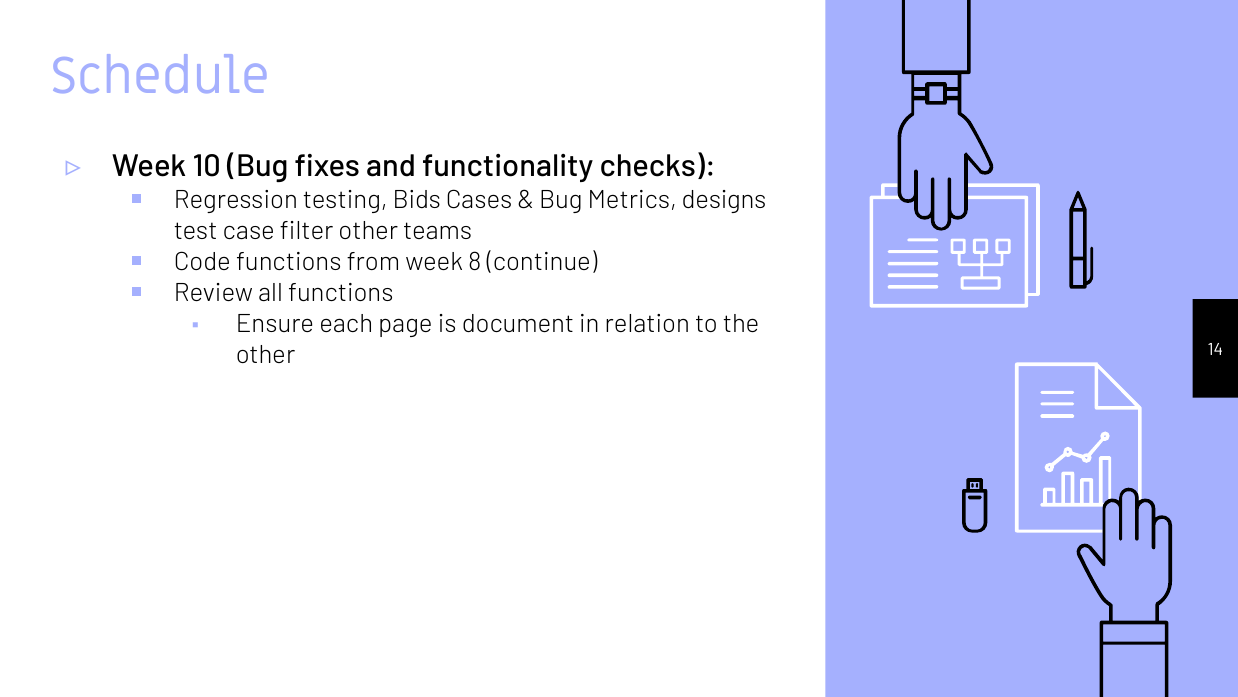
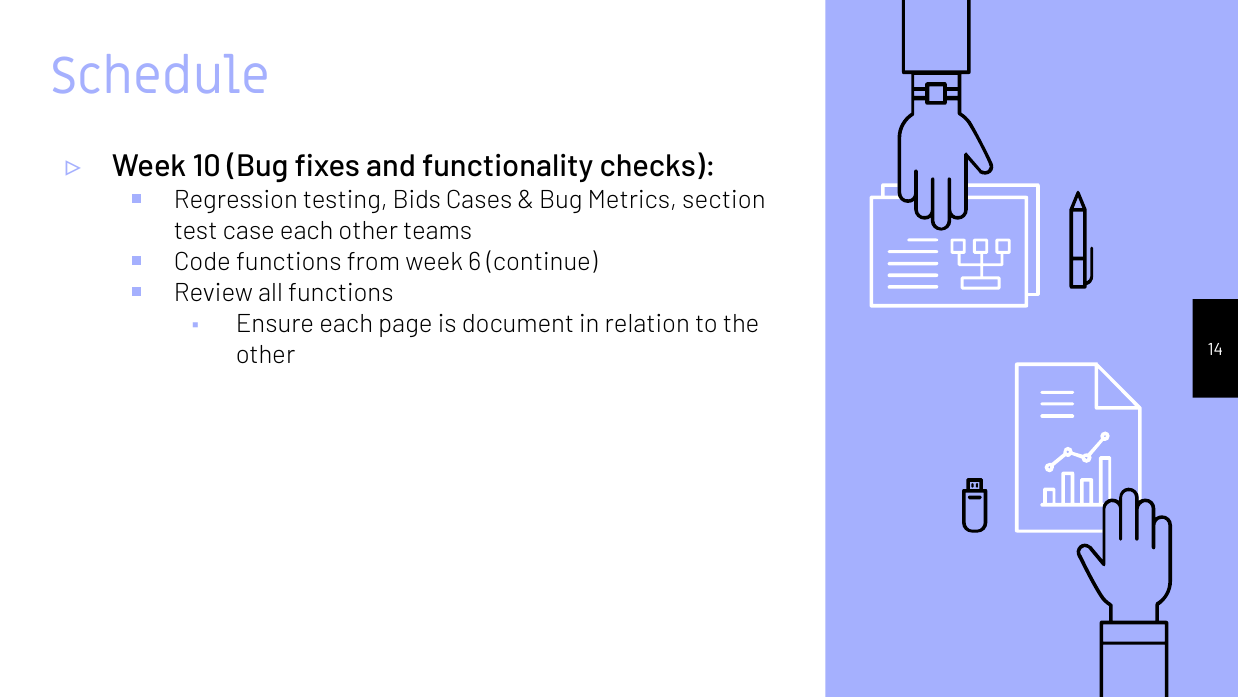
designs: designs -> section
case filter: filter -> each
8: 8 -> 6
